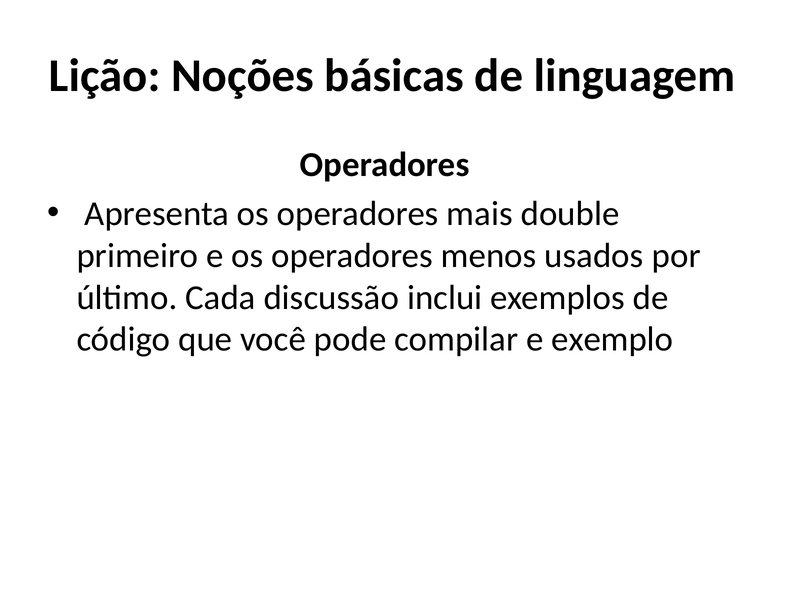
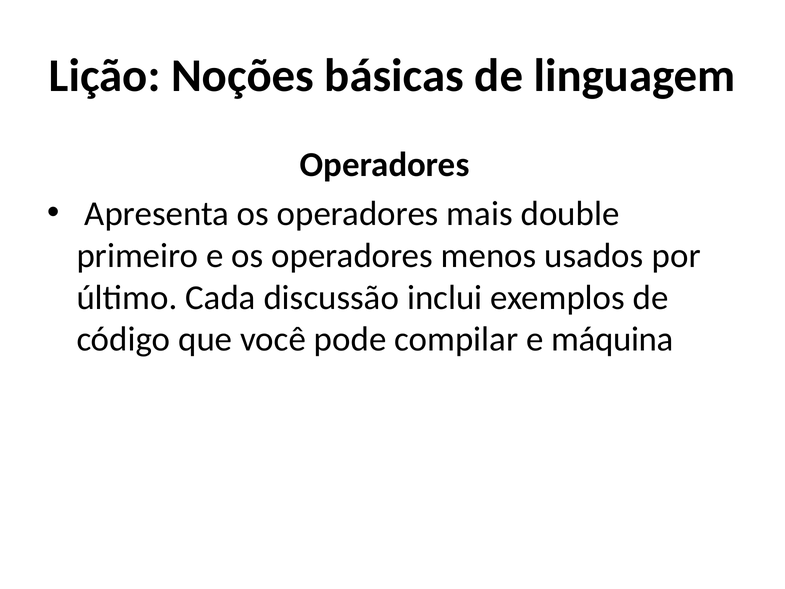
exemplo: exemplo -> máquina
